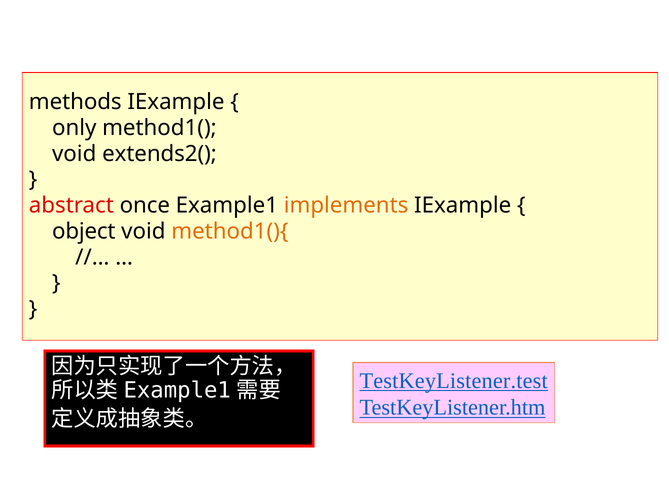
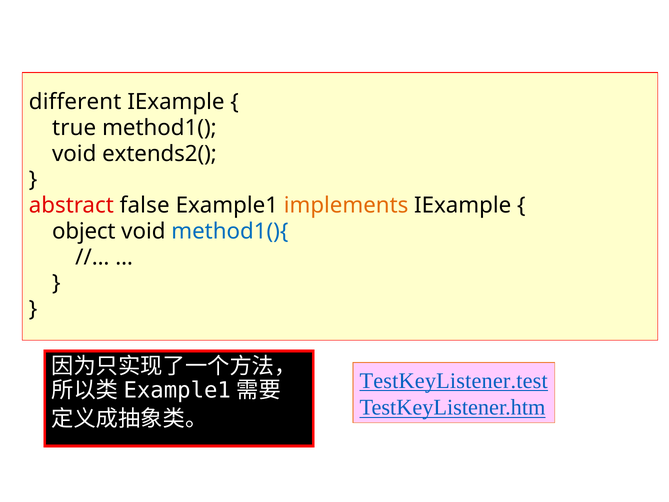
methods: methods -> different
only: only -> true
once: once -> false
method1(){ colour: orange -> blue
